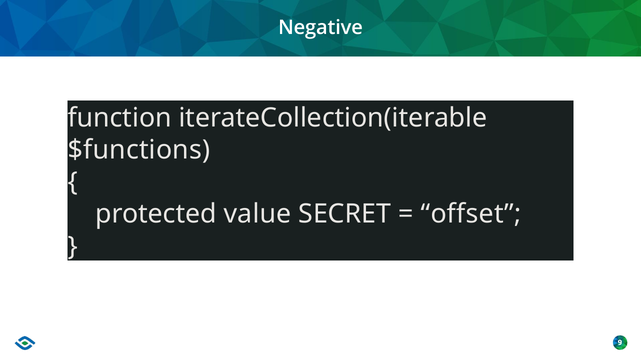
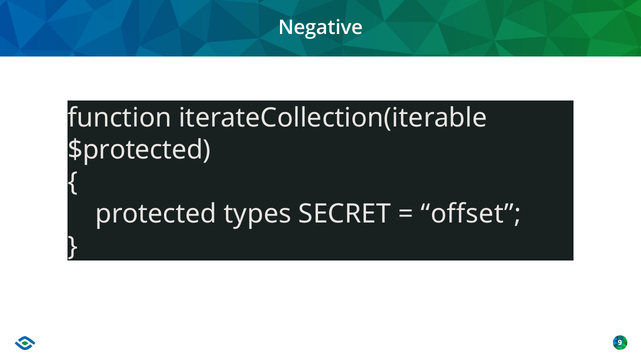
$functions: $functions -> $protected
value: value -> types
